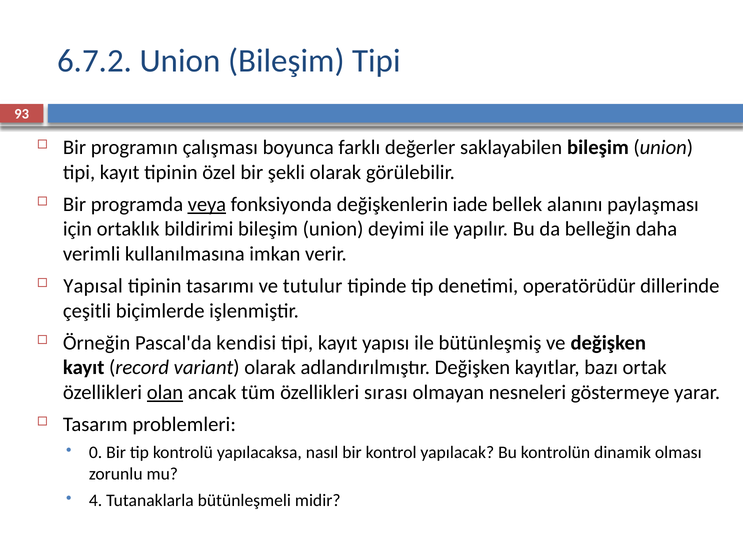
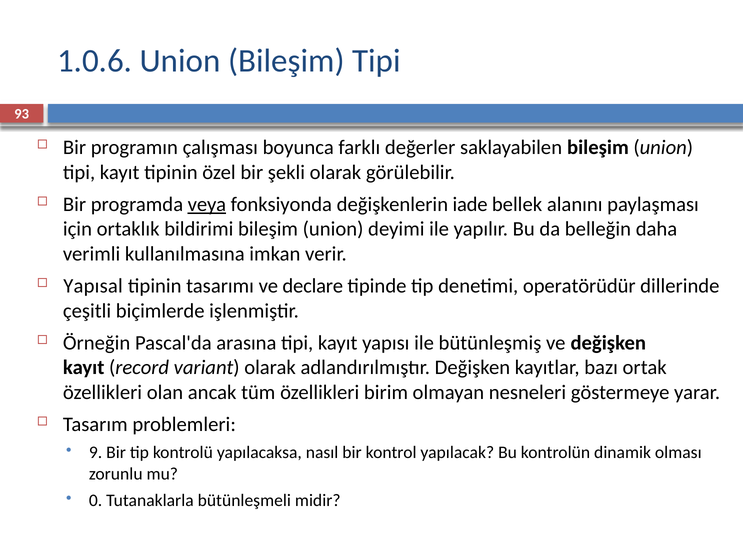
6.7.2: 6.7.2 -> 1.0.6
tutulur: tutulur -> declare
kendisi: kendisi -> arasına
olan underline: present -> none
sırası: sırası -> birim
0: 0 -> 9
4: 4 -> 0
